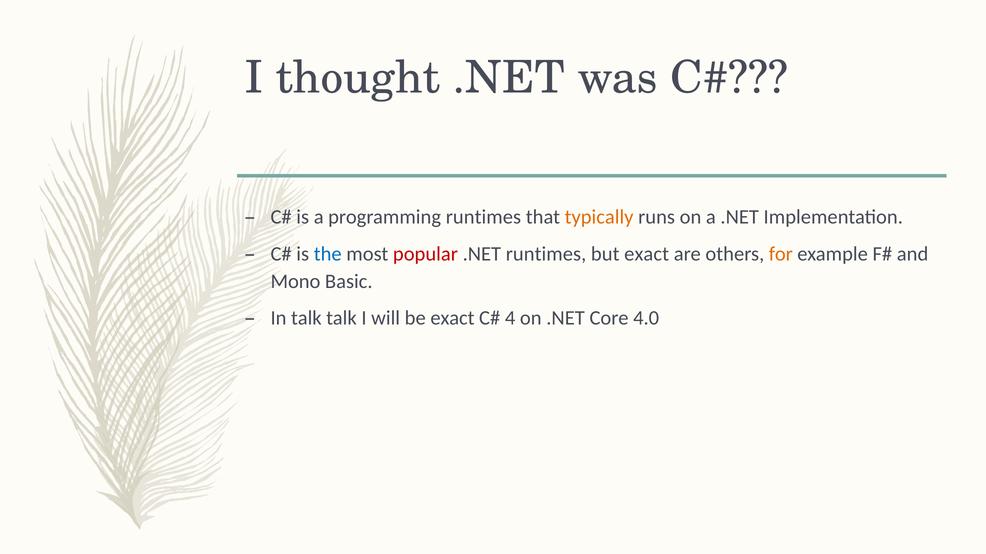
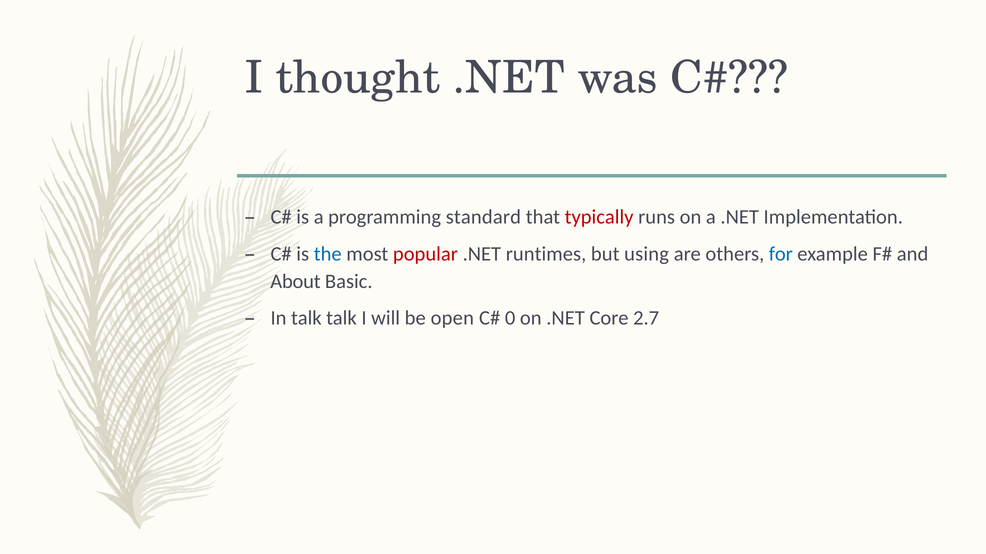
programming runtimes: runtimes -> standard
typically colour: orange -> red
but exact: exact -> using
for colour: orange -> blue
Mono: Mono -> About
be exact: exact -> open
4: 4 -> 0
4.0: 4.0 -> 2.7
